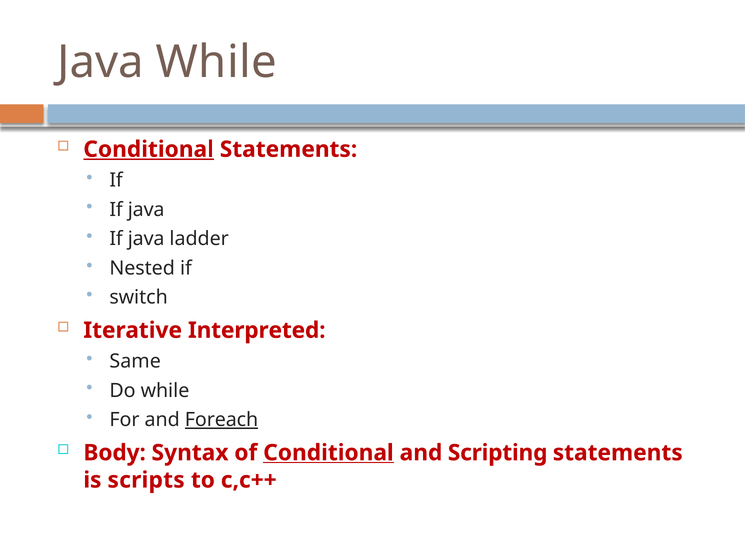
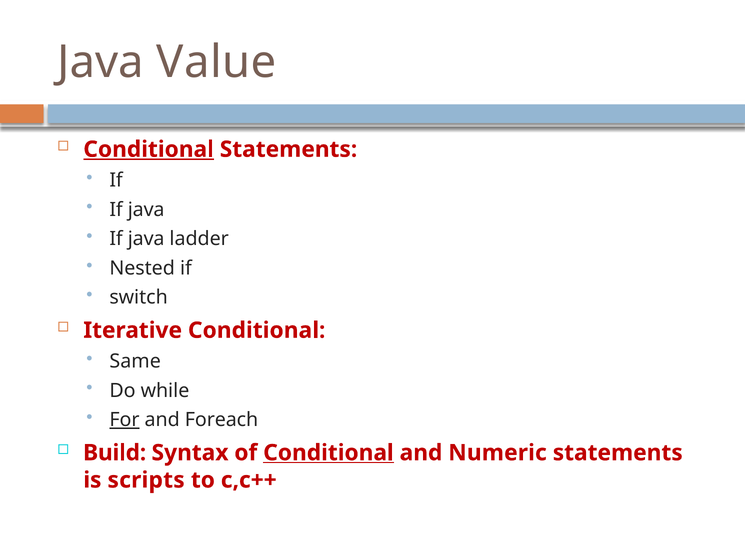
Java While: While -> Value
Iterative Interpreted: Interpreted -> Conditional
For underline: none -> present
Foreach underline: present -> none
Body: Body -> Build
Scripting: Scripting -> Numeric
